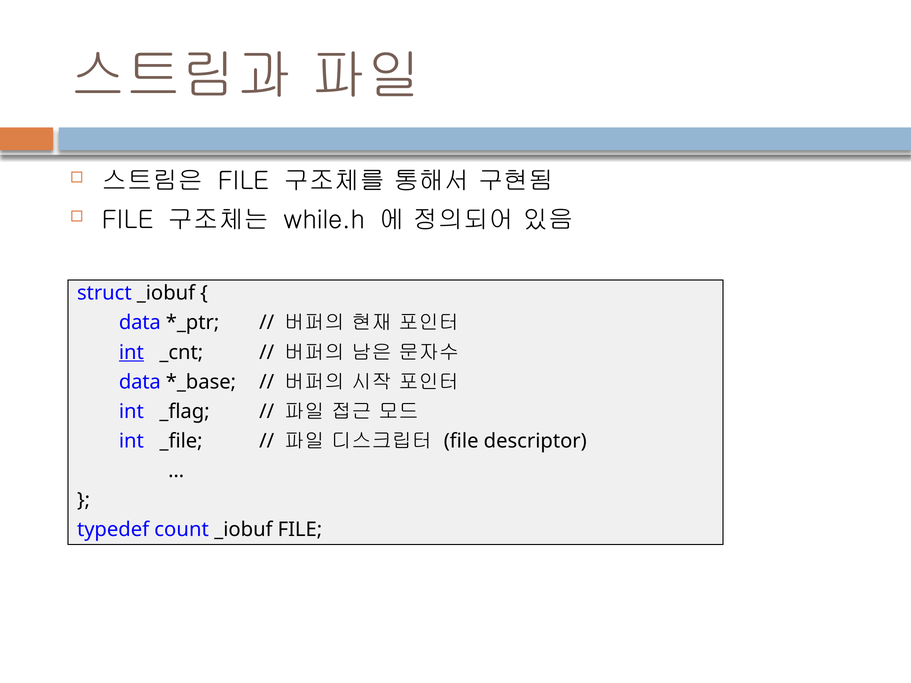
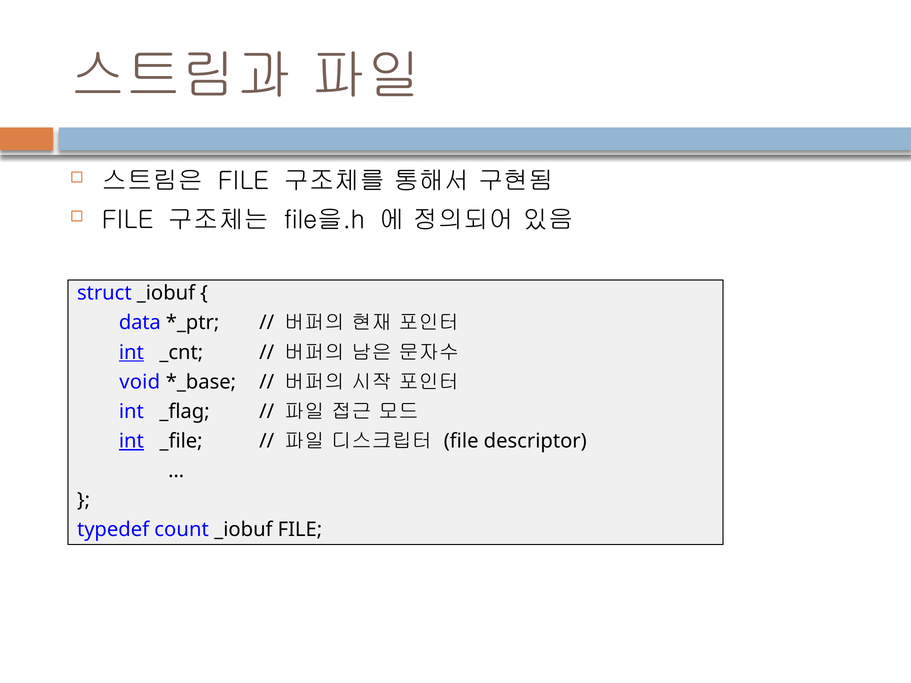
while.h: while.h -> file을.h
data at (140, 382): data -> void
int at (131, 441) underline: none -> present
